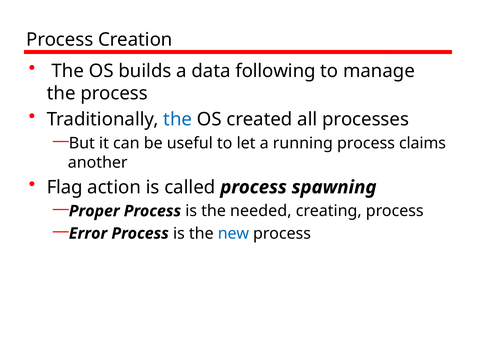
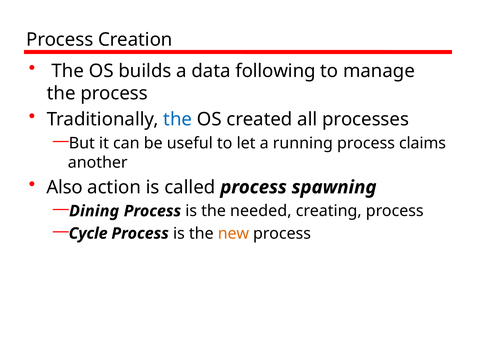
Flag: Flag -> Also
Proper: Proper -> Dining
Error: Error -> Cycle
new colour: blue -> orange
